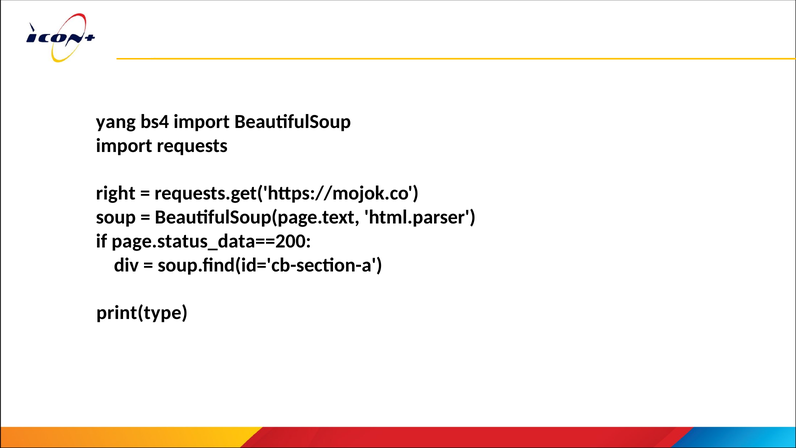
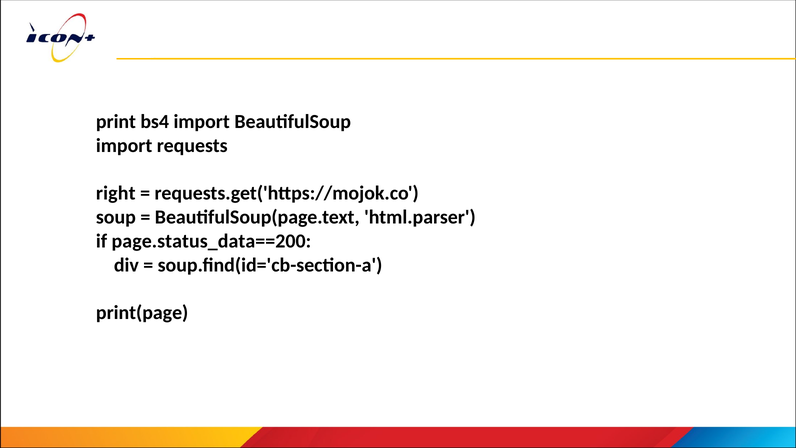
yang: yang -> print
print(type: print(type -> print(page
